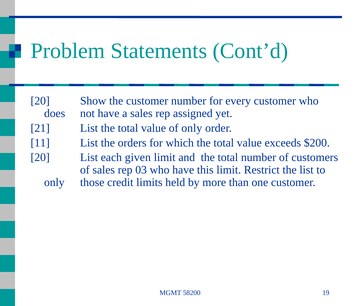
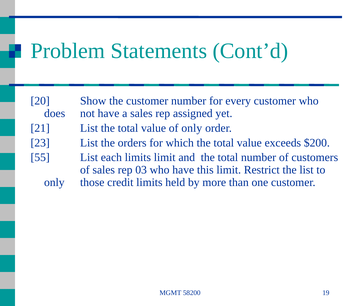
11: 11 -> 23
20 at (40, 157): 20 -> 55
each given: given -> limits
